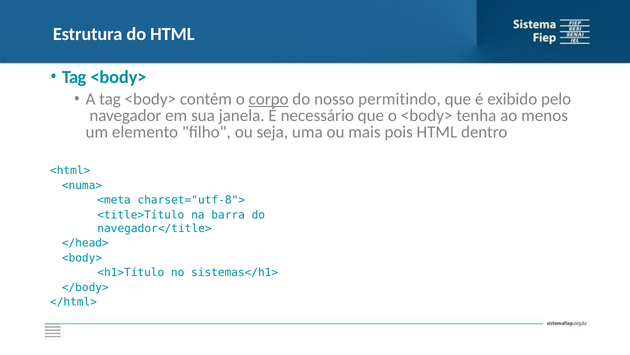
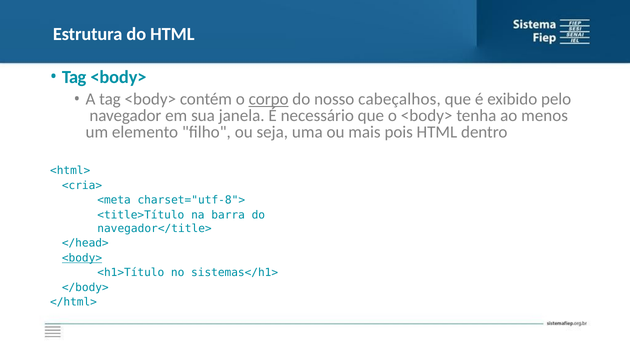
permitindo: permitindo -> cabeçalhos
<numa>: <numa> -> <cria>
<body> at (82, 257) underline: none -> present
